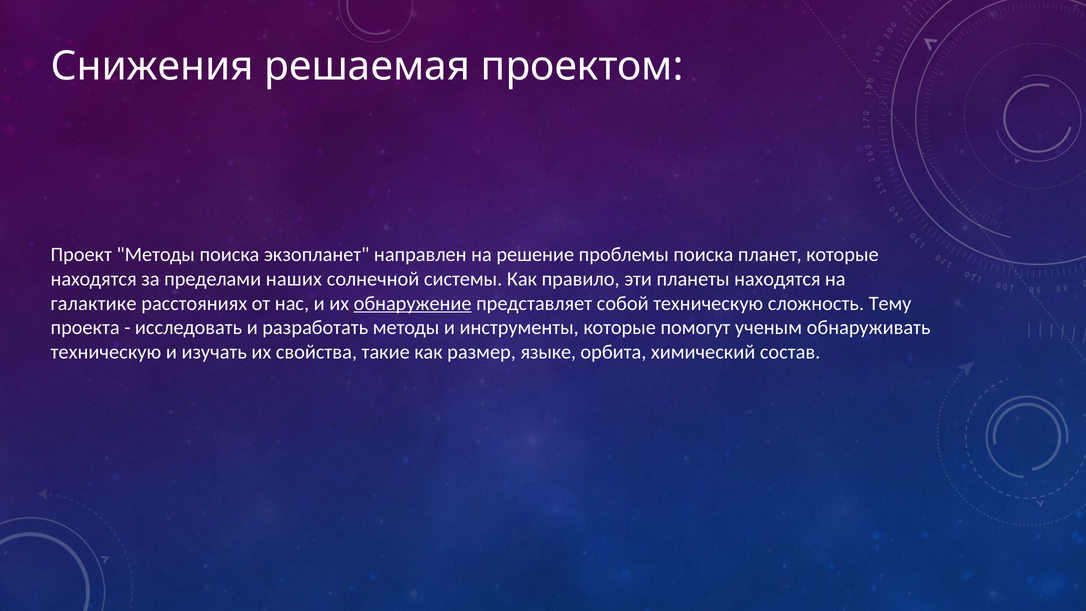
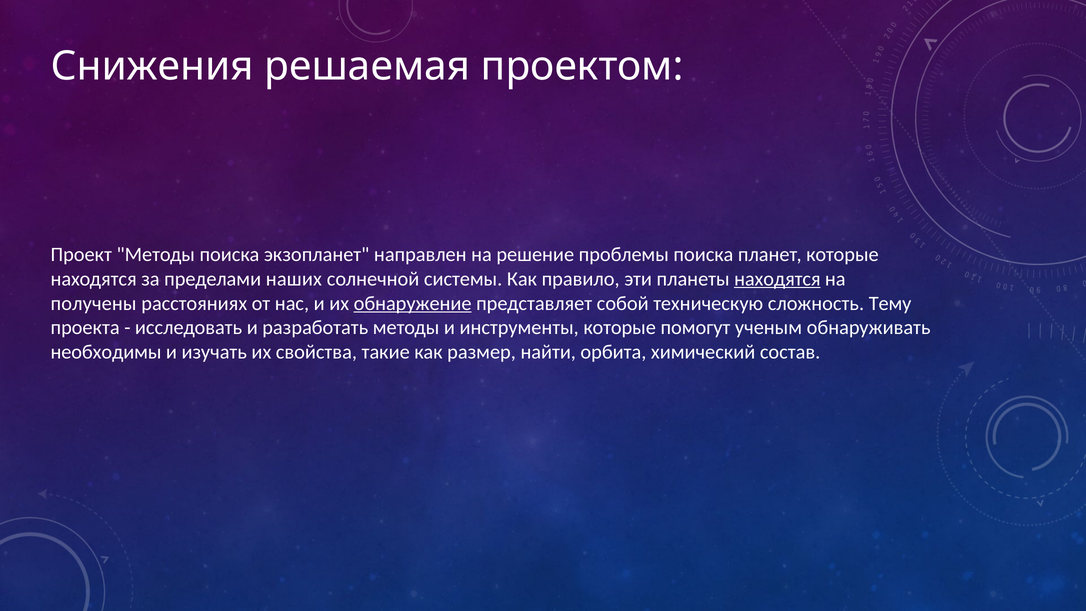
находятся at (777, 279) underline: none -> present
галактике: галактике -> получены
техническую at (106, 352): техническую -> необходимы
языке: языке -> найти
